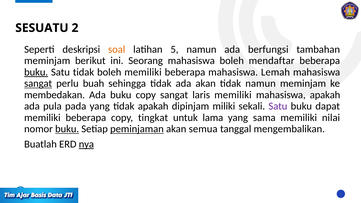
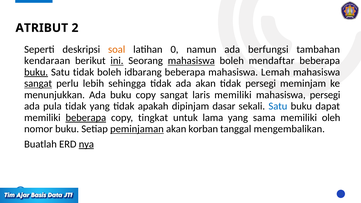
SESUATU: SESUATU -> ATRIBUT
5: 5 -> 0
meminjam at (47, 61): meminjam -> kendaraan
ini underline: none -> present
mahasiswa at (191, 61) underline: none -> present
boleh memiliki: memiliki -> idbarang
buah: buah -> lebih
tidak namun: namun -> persegi
membedakan: membedakan -> menunjukkan
mahasiswa apakah: apakah -> persegi
pula pada: pada -> tidak
miliki: miliki -> dasar
Satu at (278, 106) colour: purple -> blue
beberapa at (86, 118) underline: none -> present
nilai: nilai -> oleh
buku at (67, 129) underline: present -> none
semua: semua -> korban
